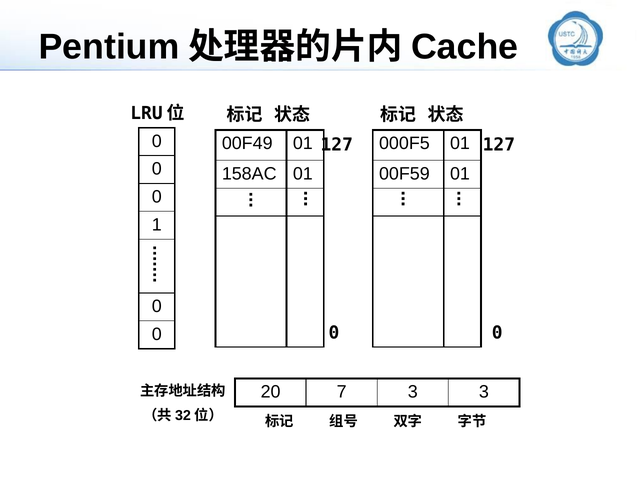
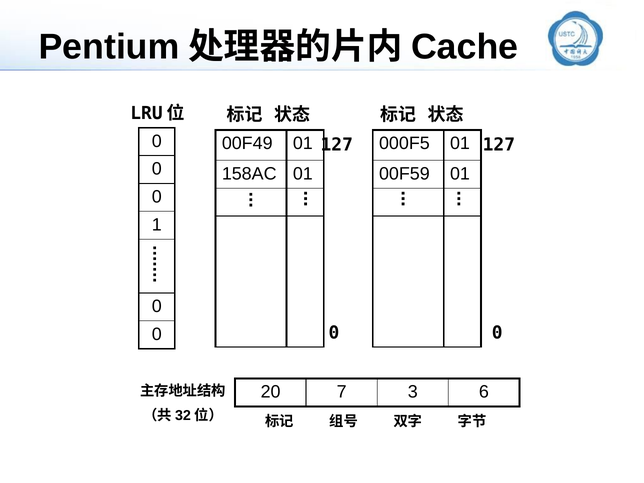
3 3: 3 -> 6
